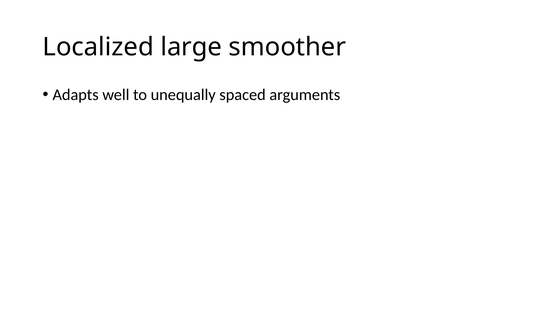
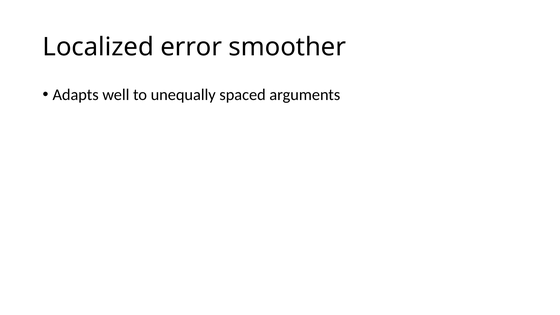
large: large -> error
